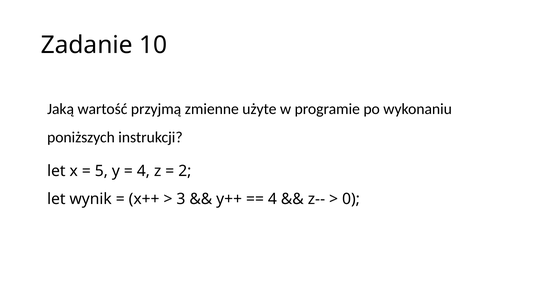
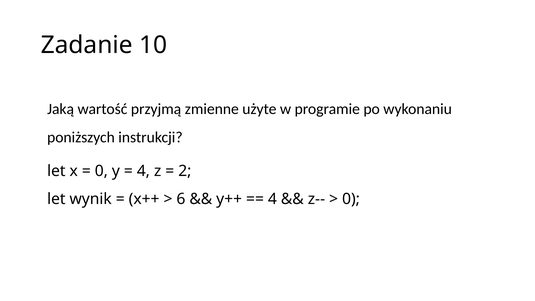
5 at (101, 171): 5 -> 0
3: 3 -> 6
